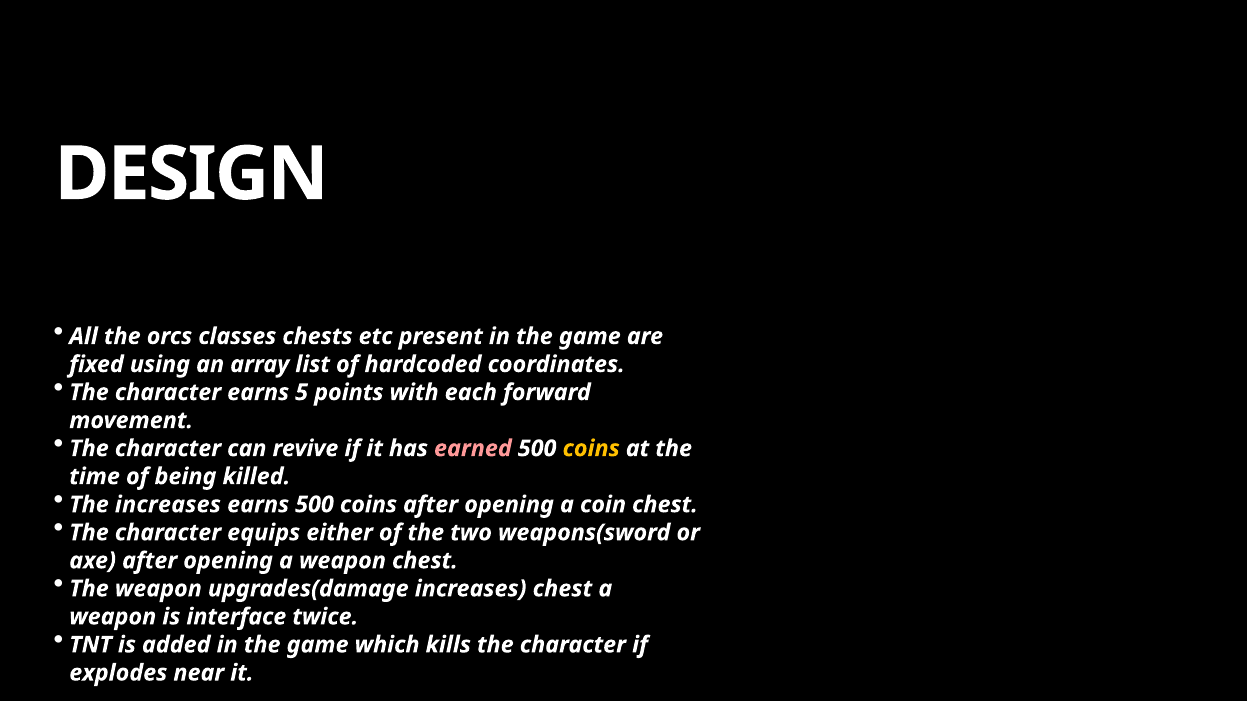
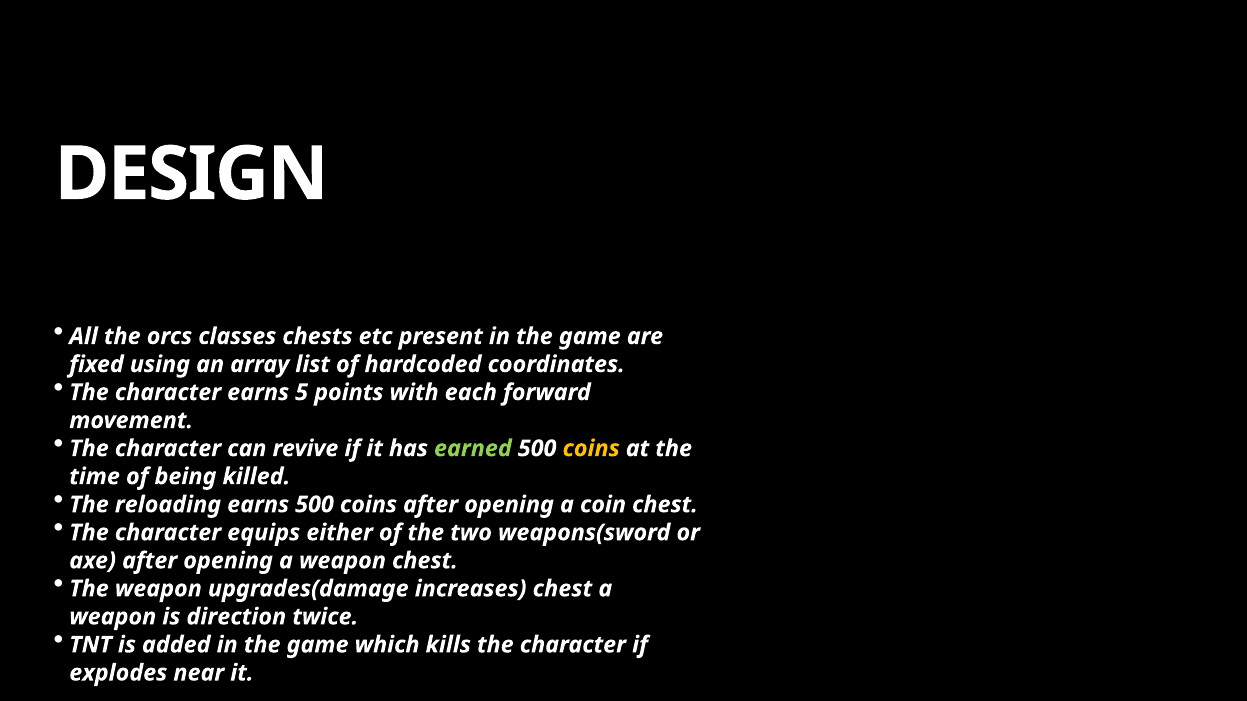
earned colour: pink -> light green
The increases: increases -> reloading
interface: interface -> direction
